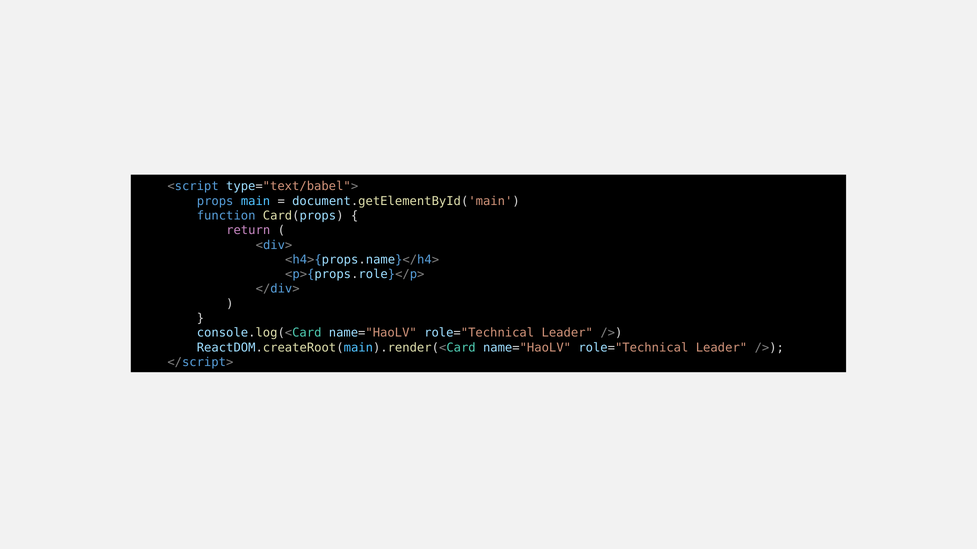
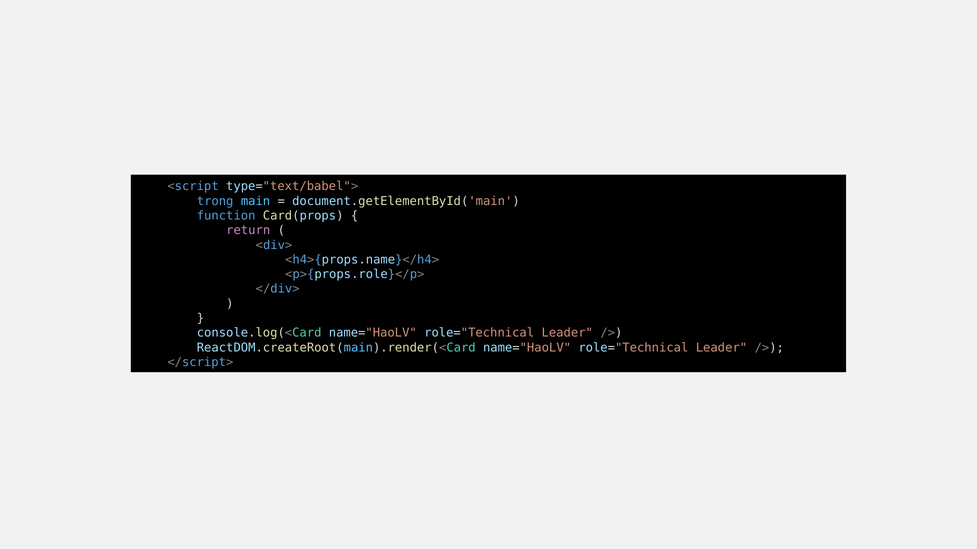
props: props -> trong
